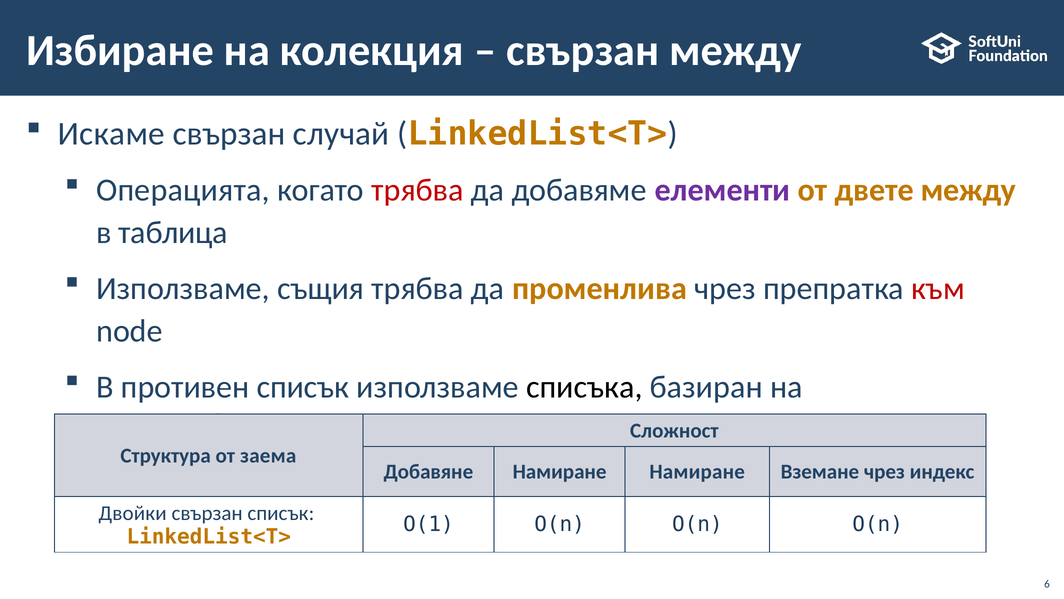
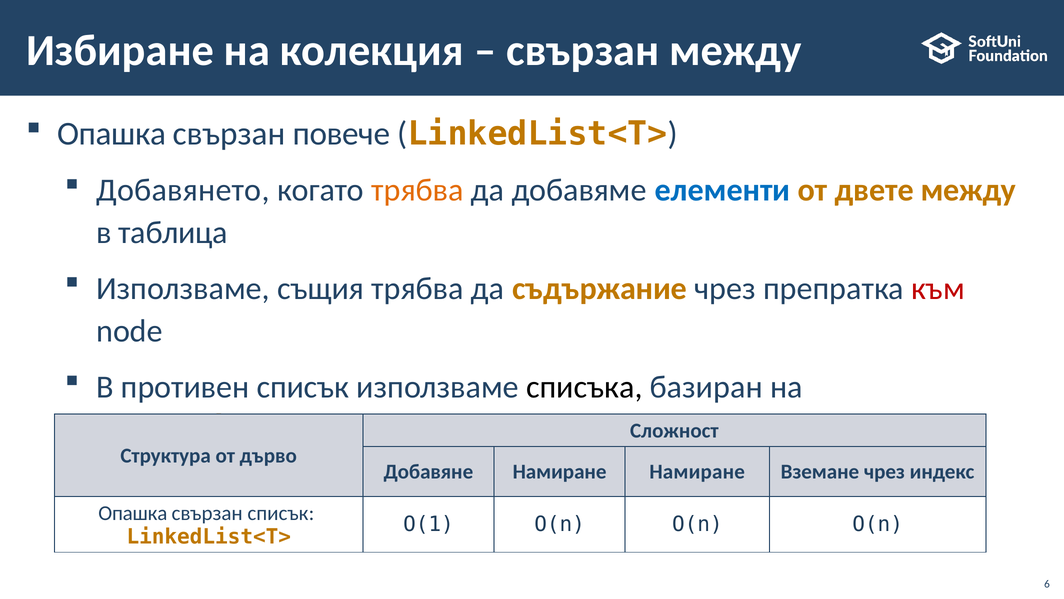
Искаме at (111, 134): Искаме -> Опашка
случай: случай -> повече
Операцията: Операцията -> Добавянето
трябва at (417, 190) colour: red -> orange
елементи colour: purple -> blue
променлива: променлива -> съдържание
заема: заема -> дърво
Двойки at (133, 513): Двойки -> Опашка
